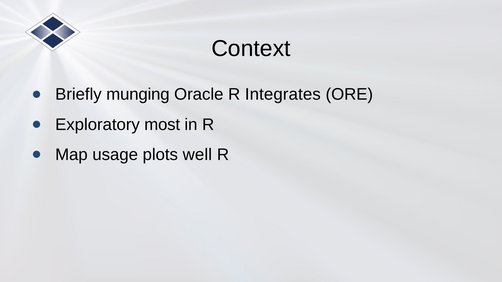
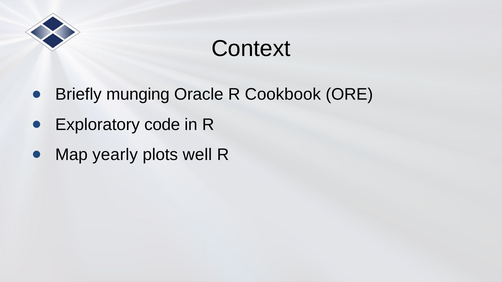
Integrates: Integrates -> Cookbook
most: most -> code
usage: usage -> yearly
